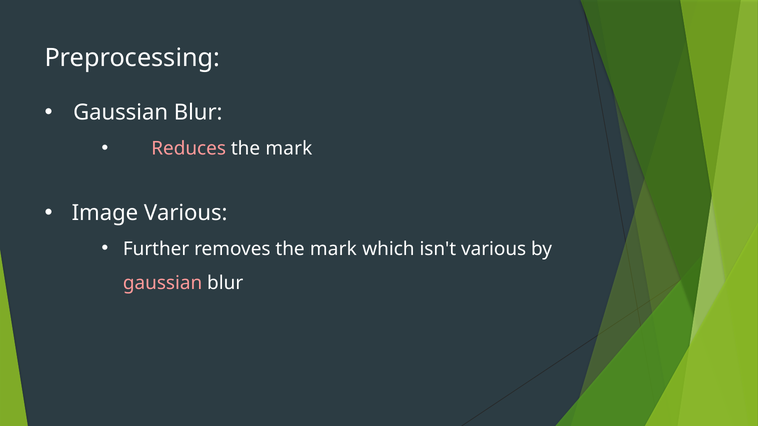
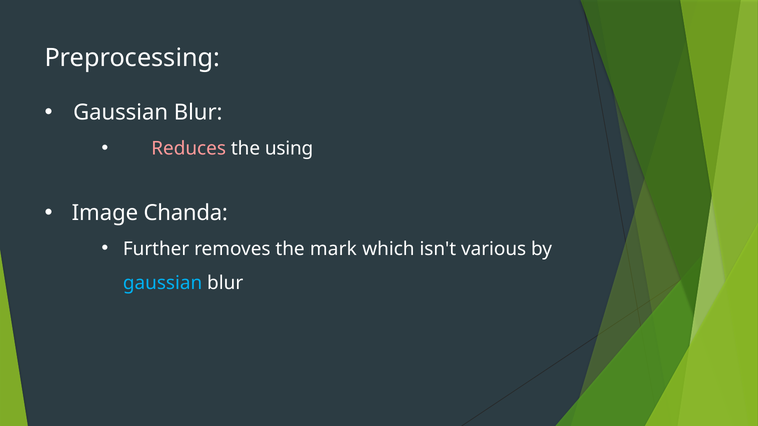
mark at (289, 149): mark -> using
Image Various: Various -> Chanda
gaussian at (163, 283) colour: pink -> light blue
